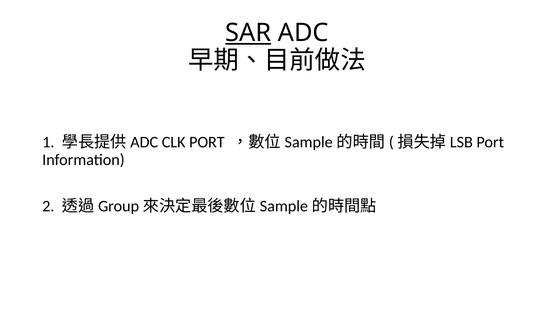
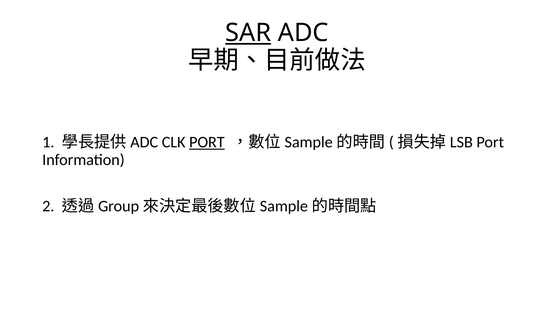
PORT at (207, 142) underline: none -> present
